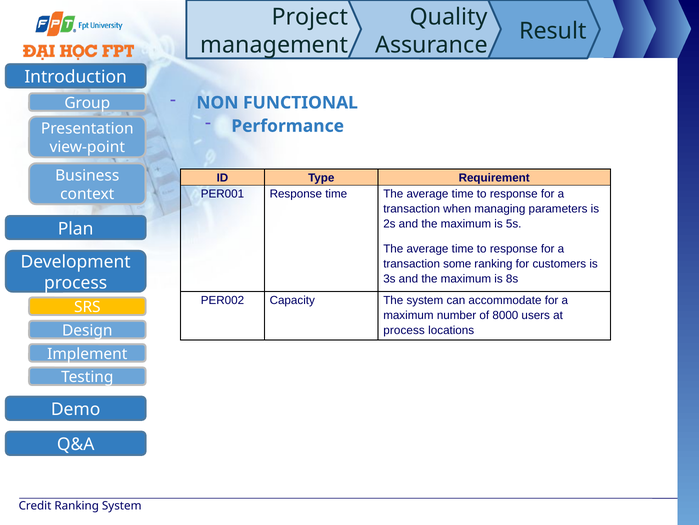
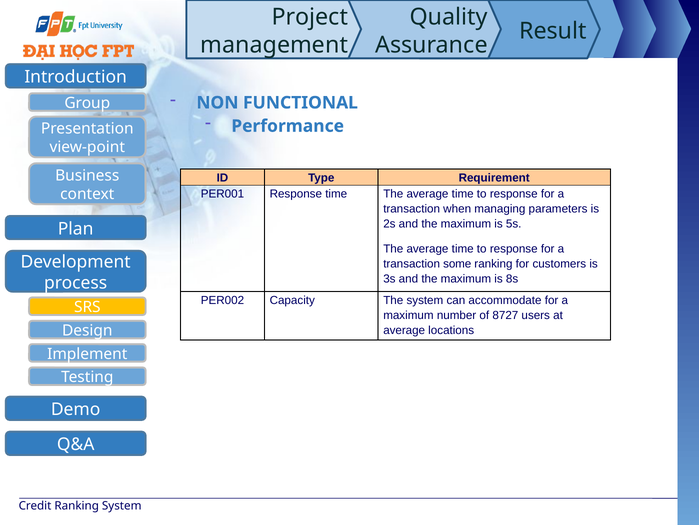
8000: 8000 -> 8727
process at (404, 330): process -> average
